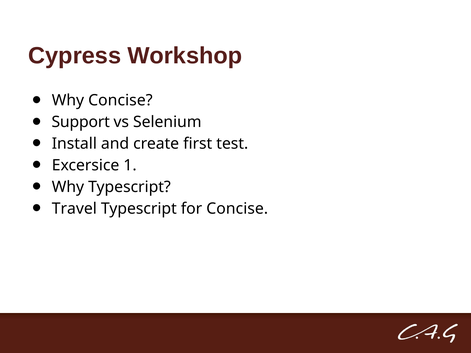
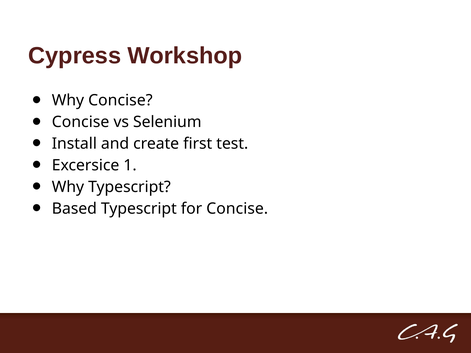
Support at (81, 122): Support -> Concise
Travel: Travel -> Based
